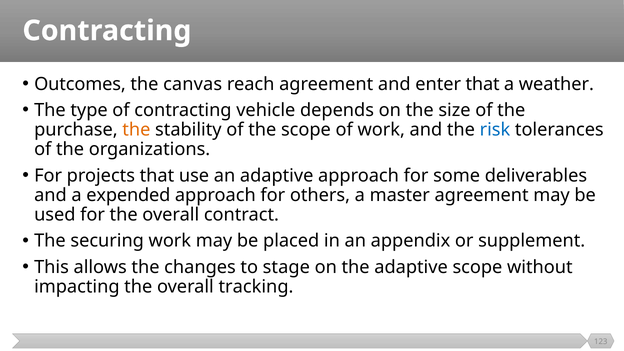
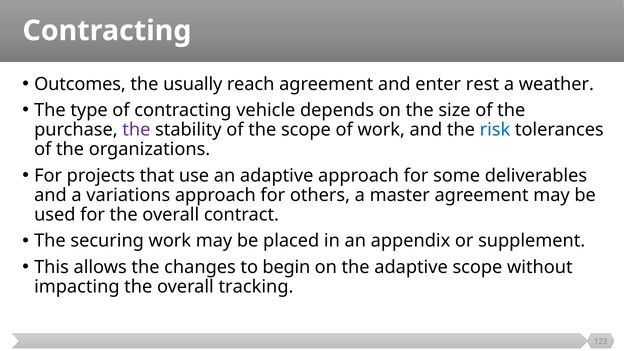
canvas: canvas -> usually
enter that: that -> rest
the at (136, 130) colour: orange -> purple
expended: expended -> variations
stage: stage -> begin
